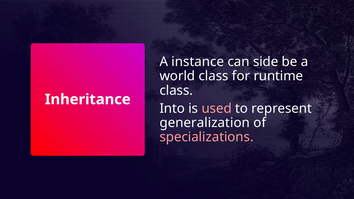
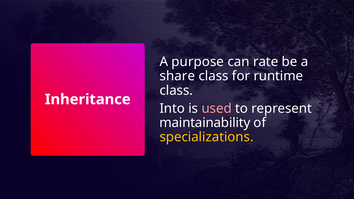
instance: instance -> purpose
side: side -> rate
world: world -> share
generalization: generalization -> maintainability
specializations colour: pink -> yellow
